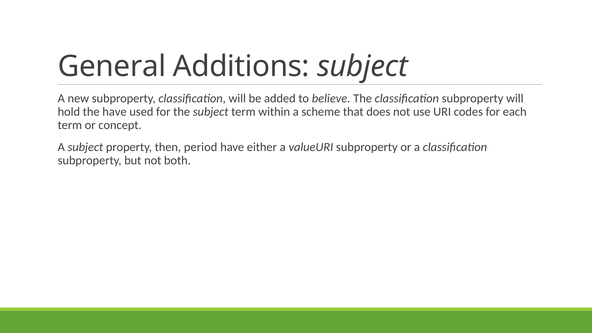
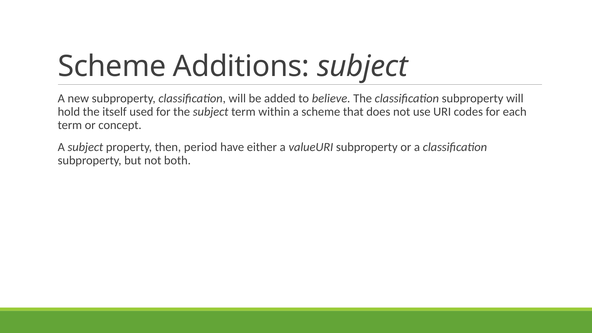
General at (112, 66): General -> Scheme
the have: have -> itself
